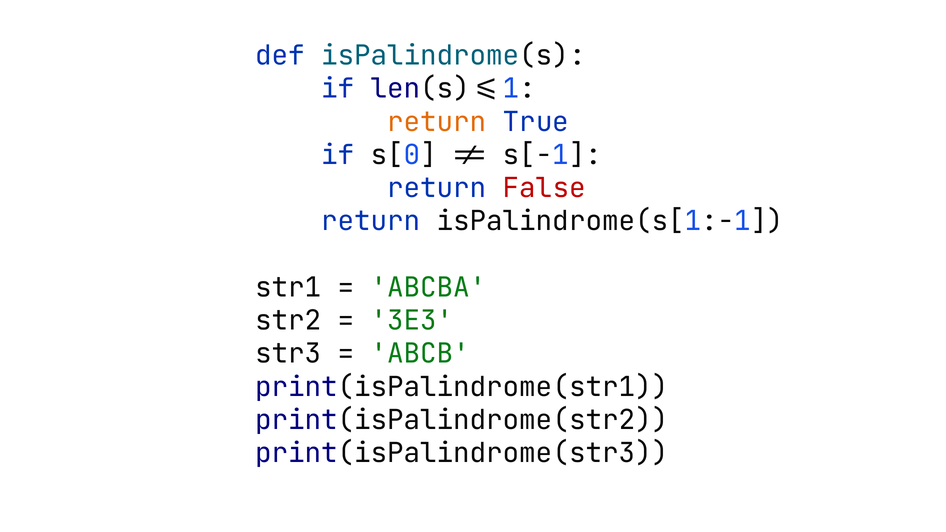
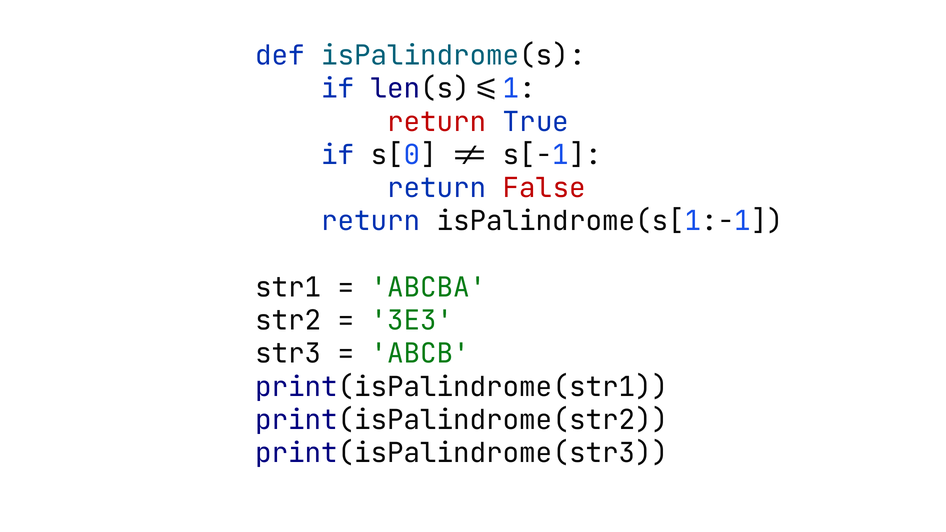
return at (437, 122) colour: orange -> red
